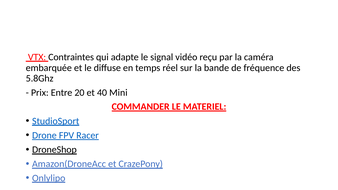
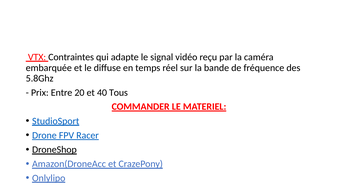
Mini: Mini -> Tous
